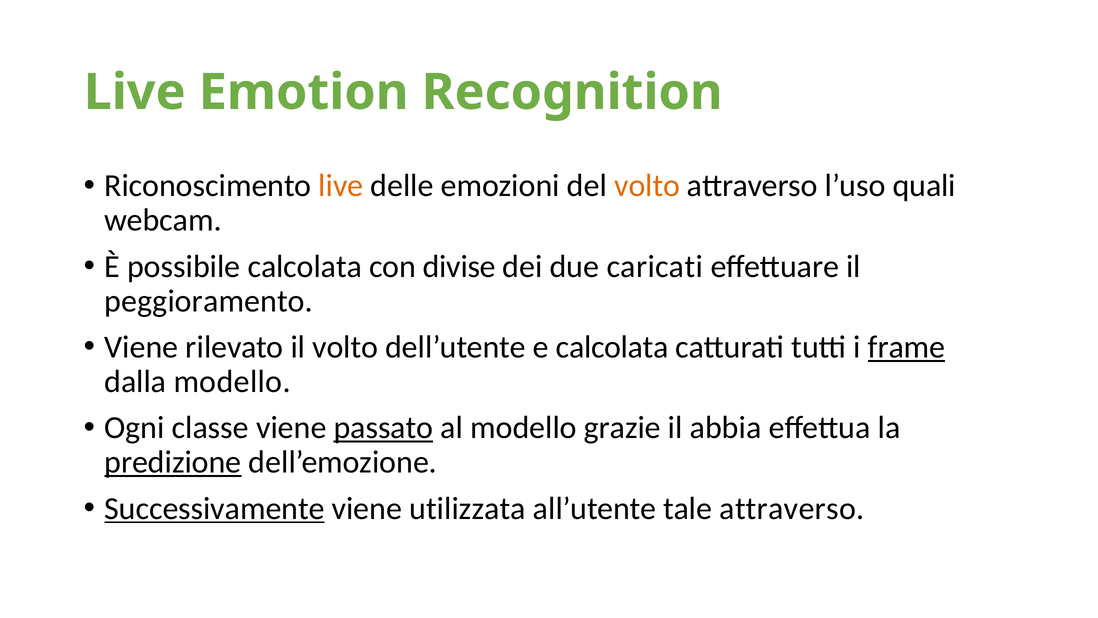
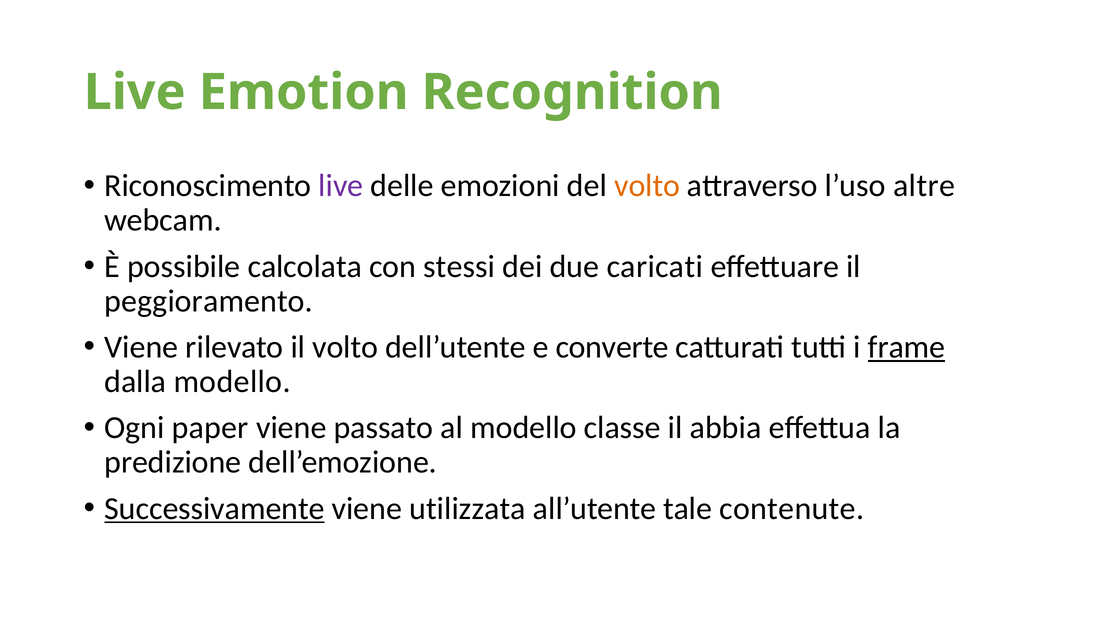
live at (341, 186) colour: orange -> purple
quali: quali -> altre
divise: divise -> stessi
e calcolata: calcolata -> converte
classe: classe -> paper
passato underline: present -> none
grazie: grazie -> classe
predizione underline: present -> none
tale attraverso: attraverso -> contenute
